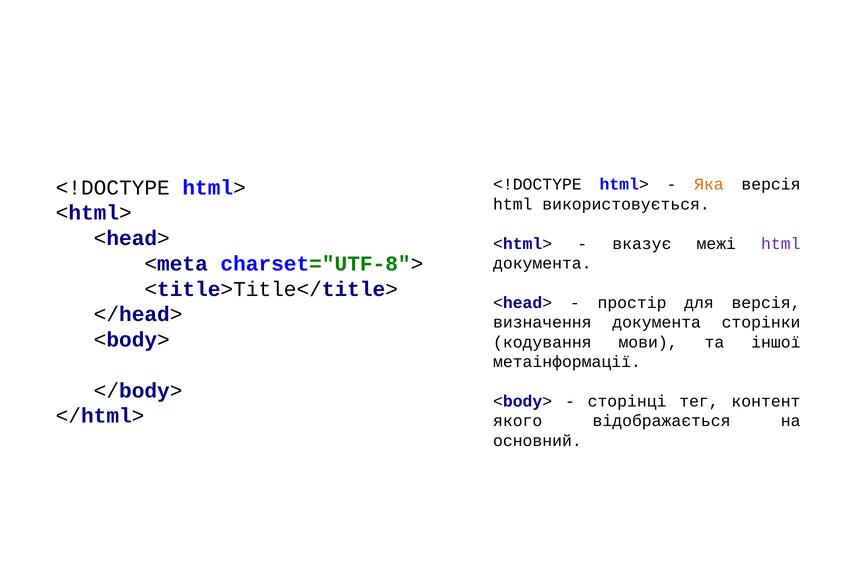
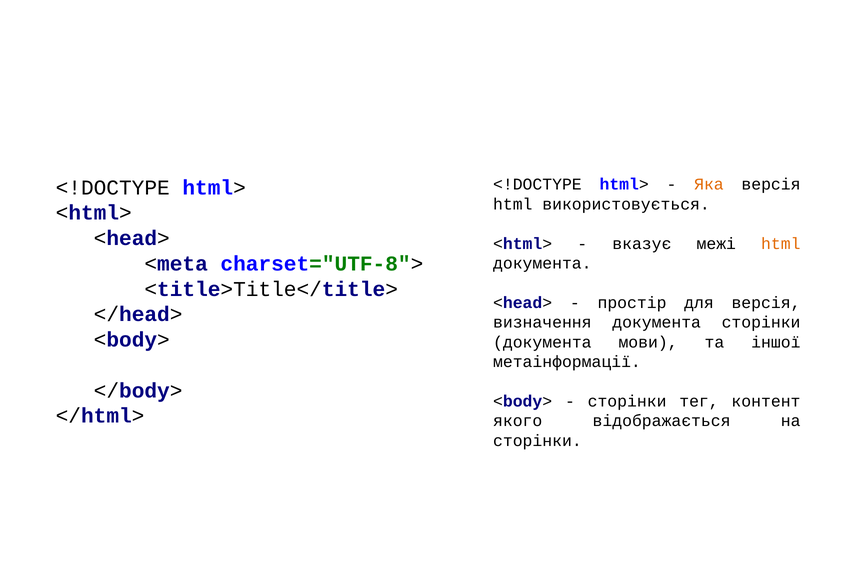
html at (781, 244) colour: purple -> orange
кодування at (542, 342): кодування -> документа
сторінці at (627, 401): сторінці -> сторінки
основний at (537, 441): основний -> сторінки
